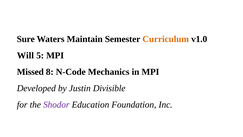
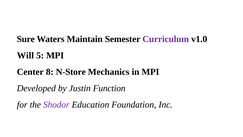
Curriculum colour: orange -> purple
Missed: Missed -> Center
N-Code: N-Code -> N-Store
Divisible: Divisible -> Function
